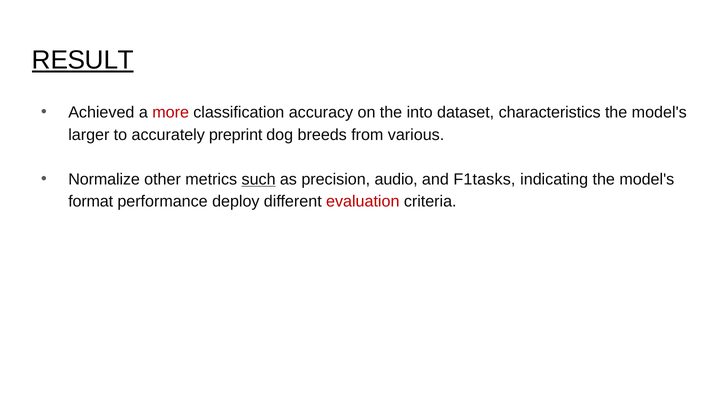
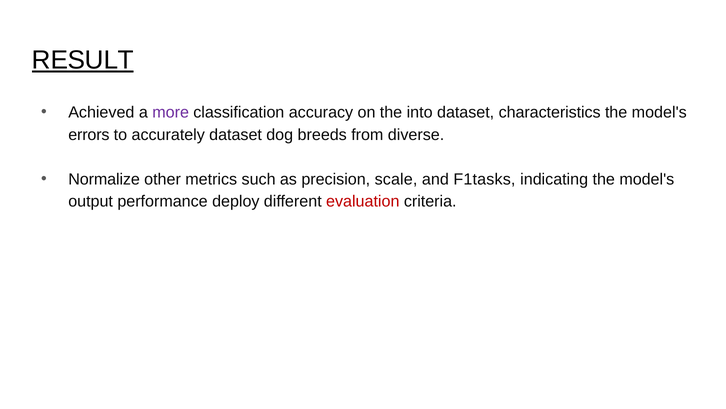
more colour: red -> purple
larger: larger -> errors
accurately preprint: preprint -> dataset
various: various -> diverse
such underline: present -> none
audio: audio -> scale
format: format -> output
